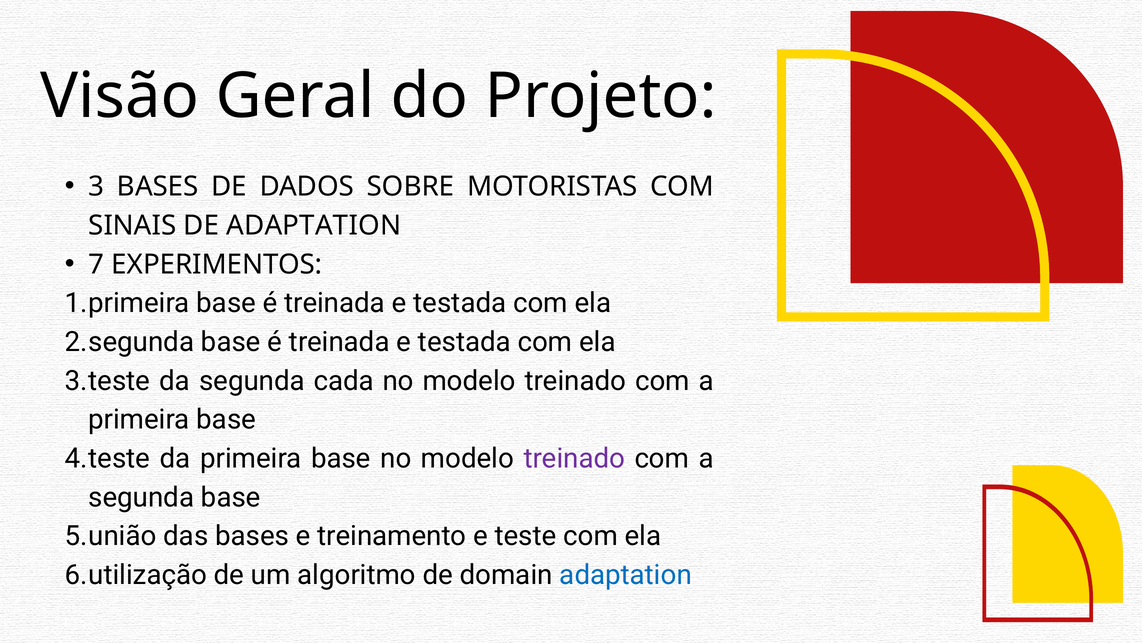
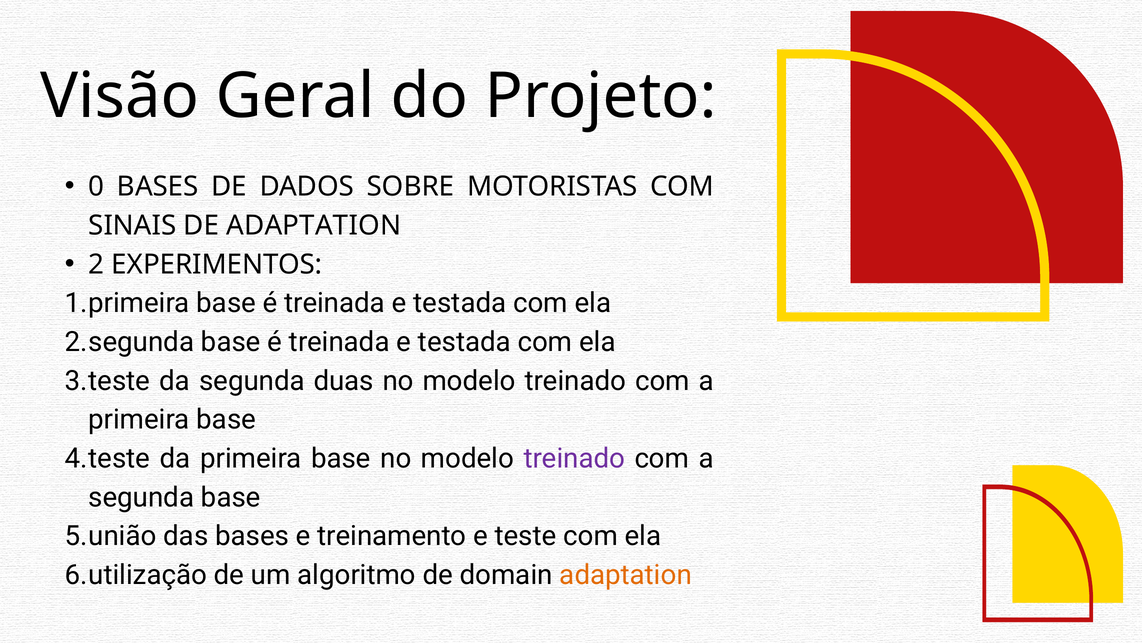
3: 3 -> 0
7: 7 -> 2
cada: cada -> duas
adaptation at (626, 575) colour: blue -> orange
